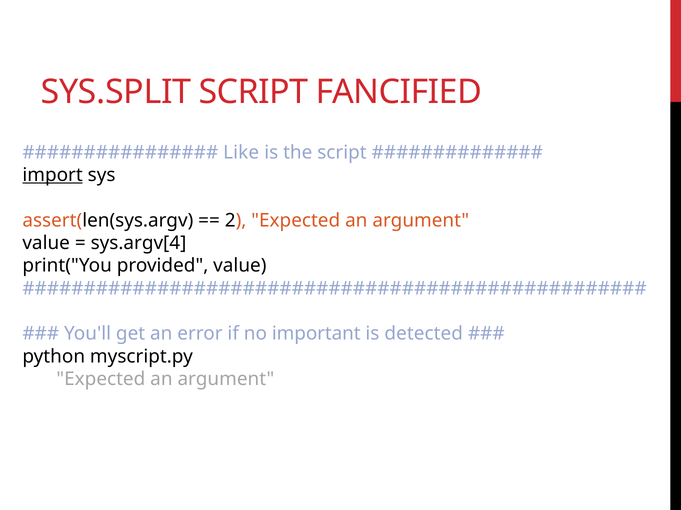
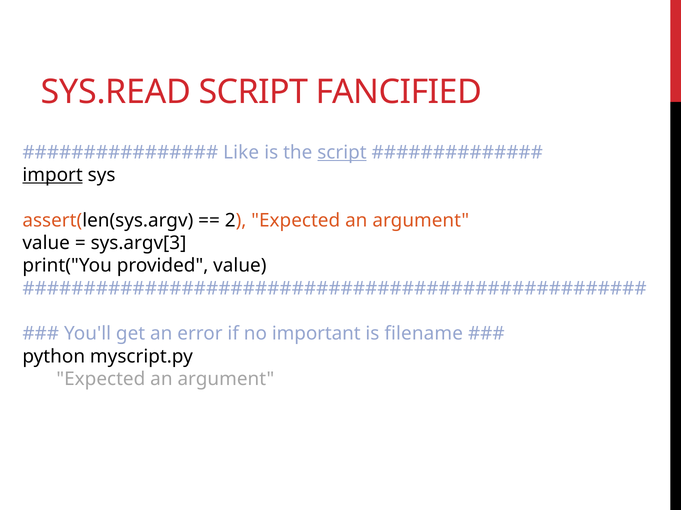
SYS.SPLIT: SYS.SPLIT -> SYS.READ
script at (342, 153) underline: none -> present
sys.argv[4: sys.argv[4 -> sys.argv[3
detected: detected -> filename
